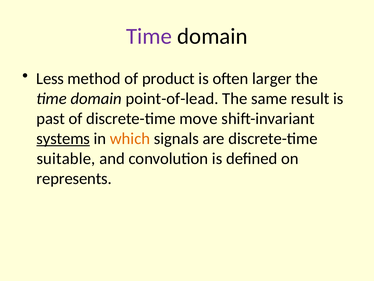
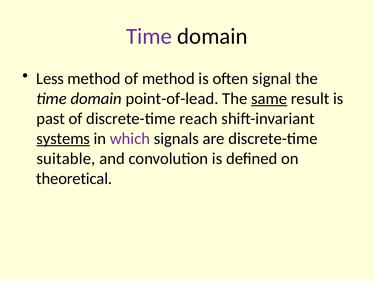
of product: product -> method
larger: larger -> signal
same underline: none -> present
move: move -> reach
which colour: orange -> purple
represents: represents -> theoretical
